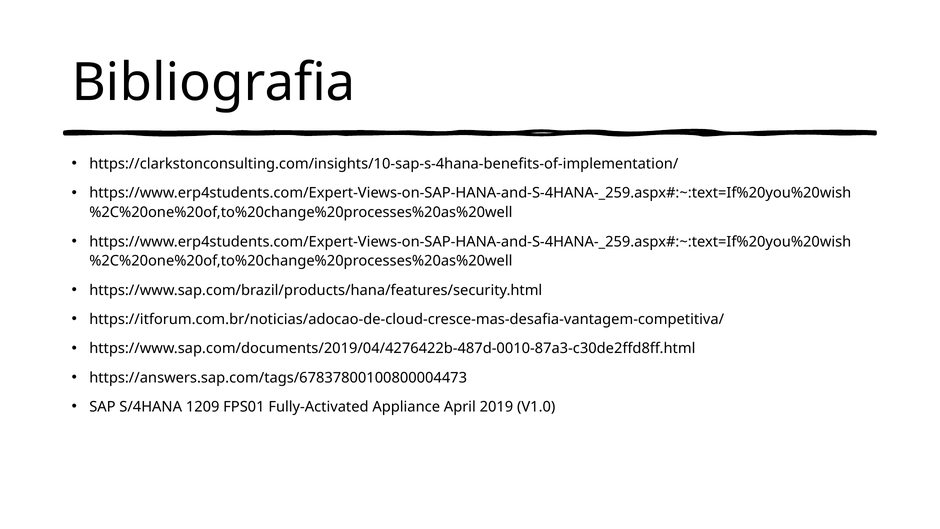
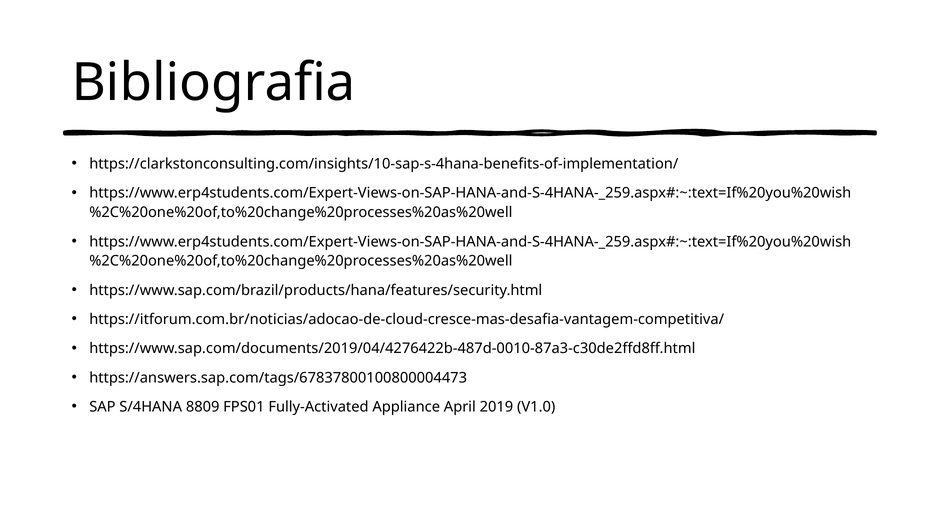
1209: 1209 -> 8809
